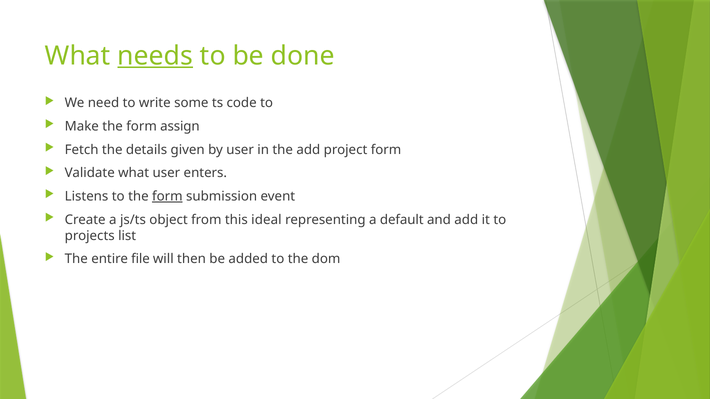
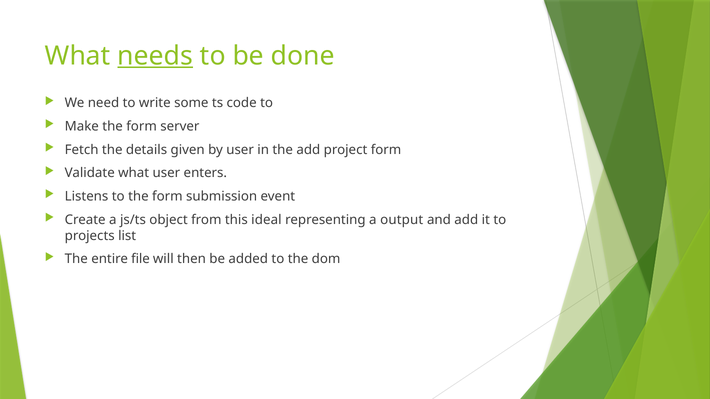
assign: assign -> server
form at (167, 197) underline: present -> none
default: default -> output
